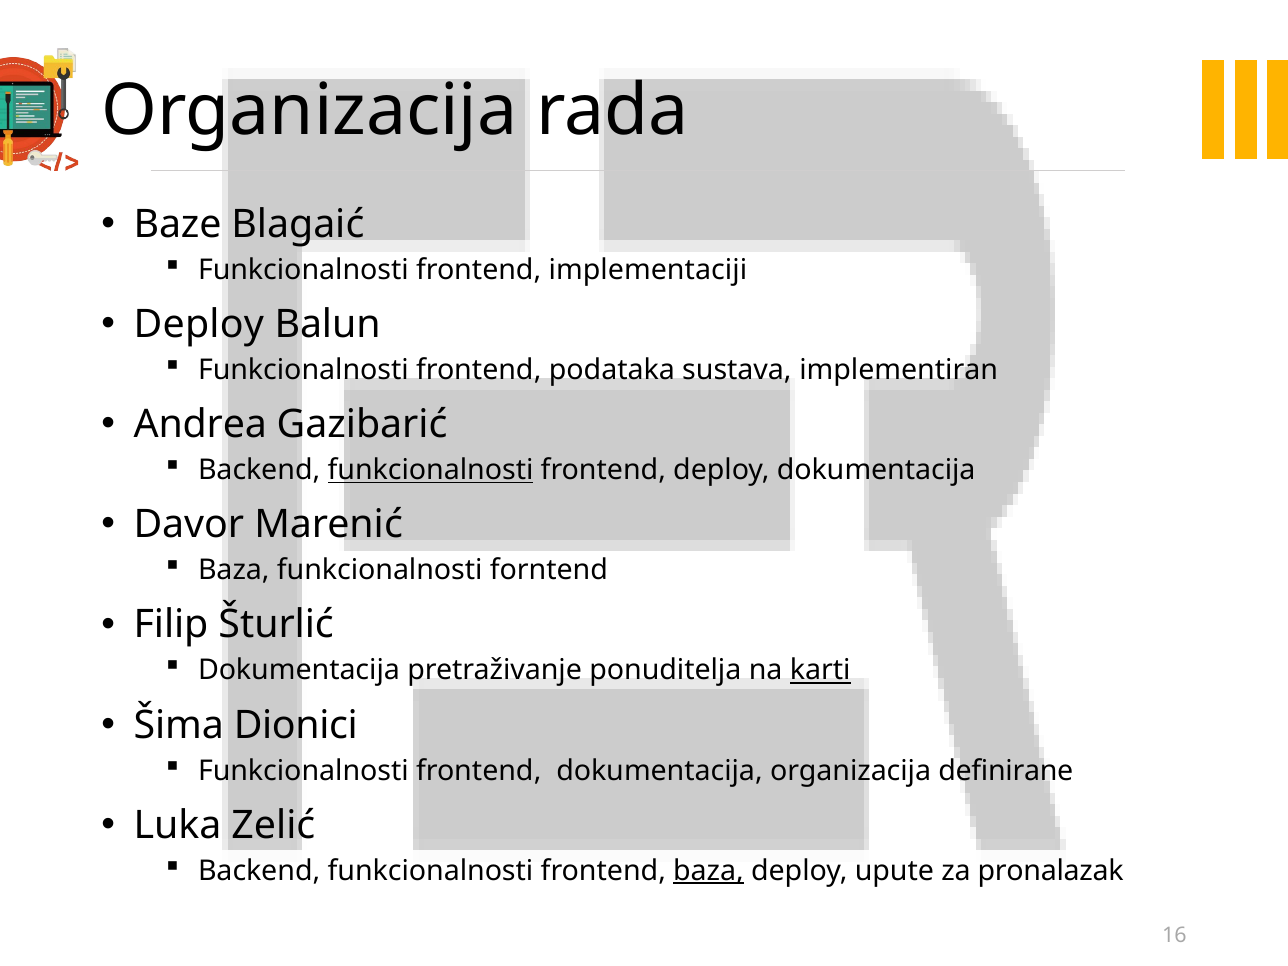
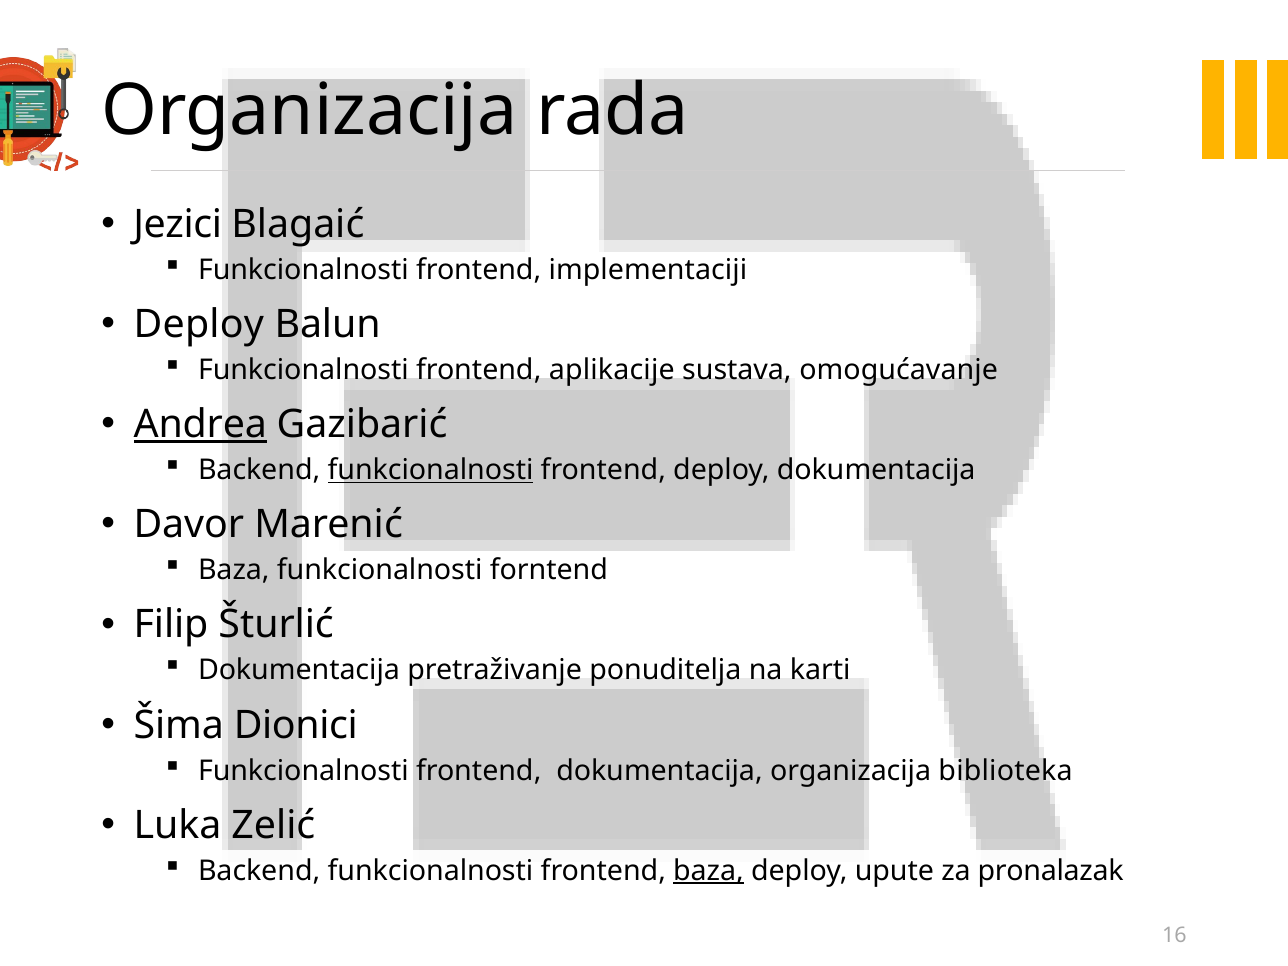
Baze: Baze -> Jezici
podataka: podataka -> aplikacije
implementiran: implementiran -> omogućavanje
Andrea underline: none -> present
karti underline: present -> none
definirane: definirane -> biblioteka
